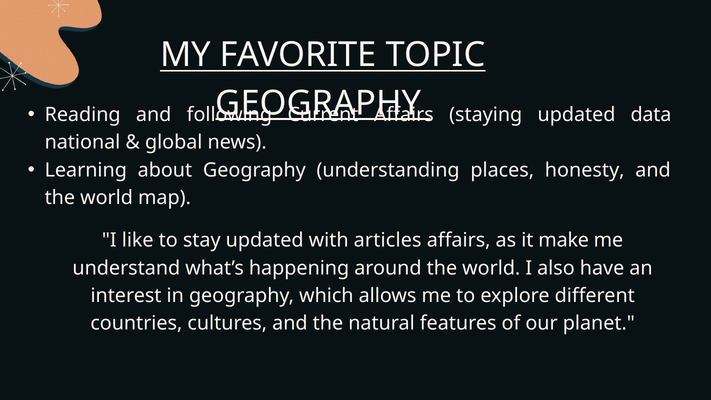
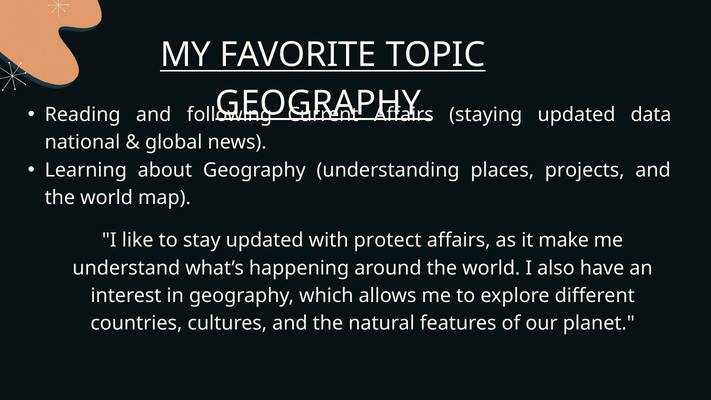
honesty: honesty -> projects
articles: articles -> protect
